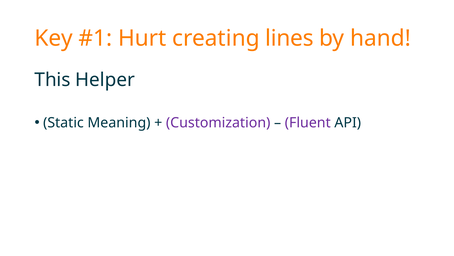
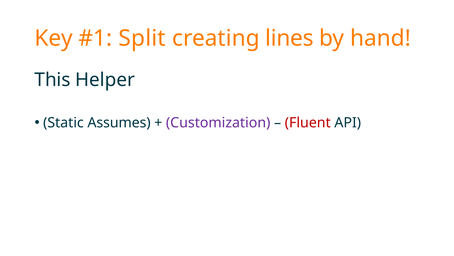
Hurt: Hurt -> Split
Meaning: Meaning -> Assumes
Fluent colour: purple -> red
